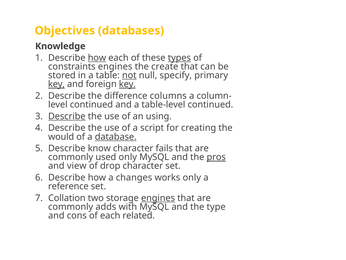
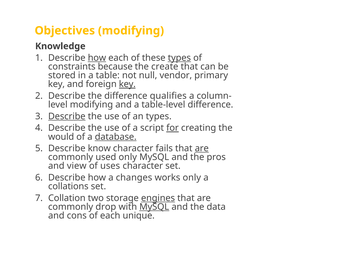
Objectives databases: databases -> modifying
constraints engines: engines -> because
not underline: present -> none
specify: specify -> vendor
key at (56, 84) underline: present -> none
columns: columns -> qualifies
continued at (91, 104): continued -> modifying
table-level continued: continued -> difference
an using: using -> types
for underline: none -> present
are at (202, 148) underline: none -> present
pros underline: present -> none
drop: drop -> uses
reference: reference -> collations
adds: adds -> drop
MySQL at (154, 206) underline: none -> present
type: type -> data
related: related -> unique
